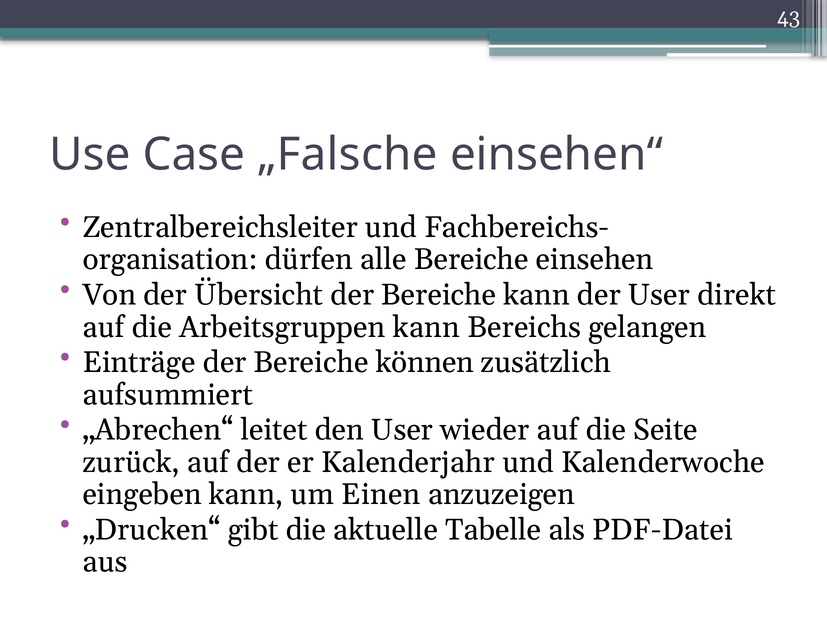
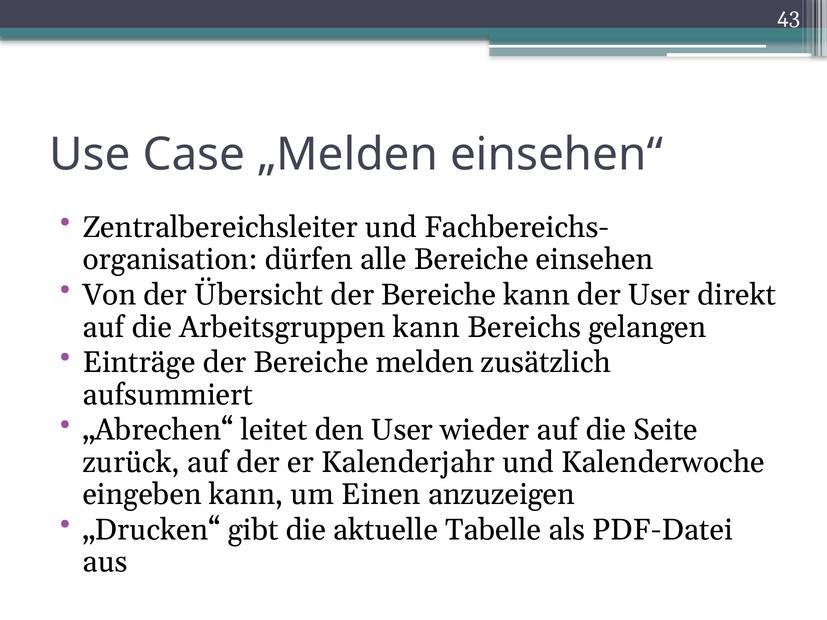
„Falsche: „Falsche -> „Melden
können: können -> melden
